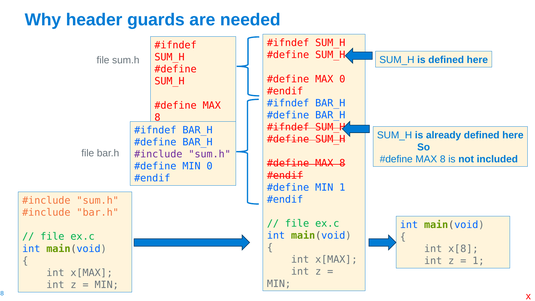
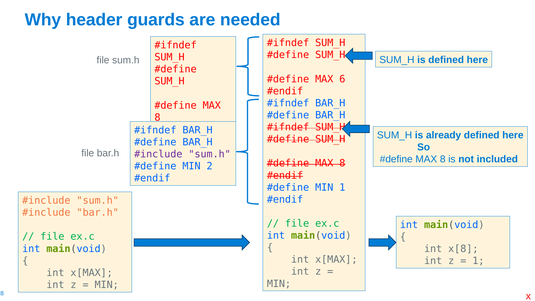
MAX 0: 0 -> 6
MIN 0: 0 -> 2
